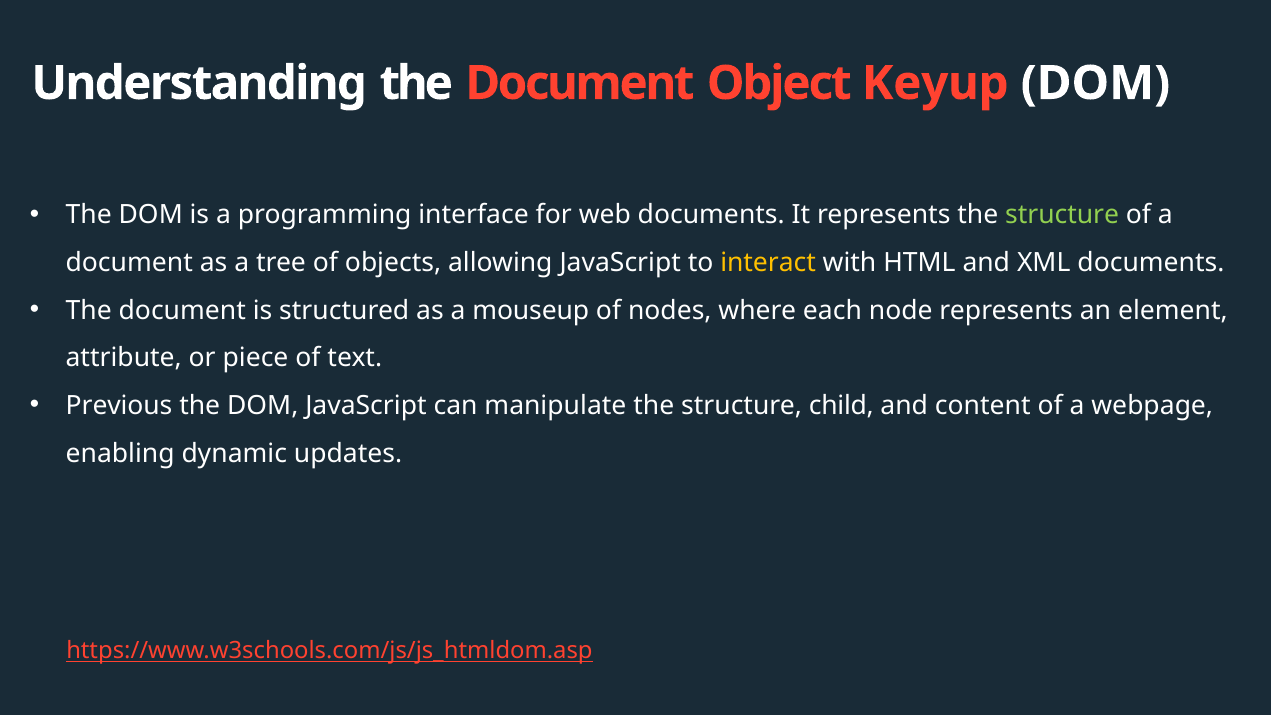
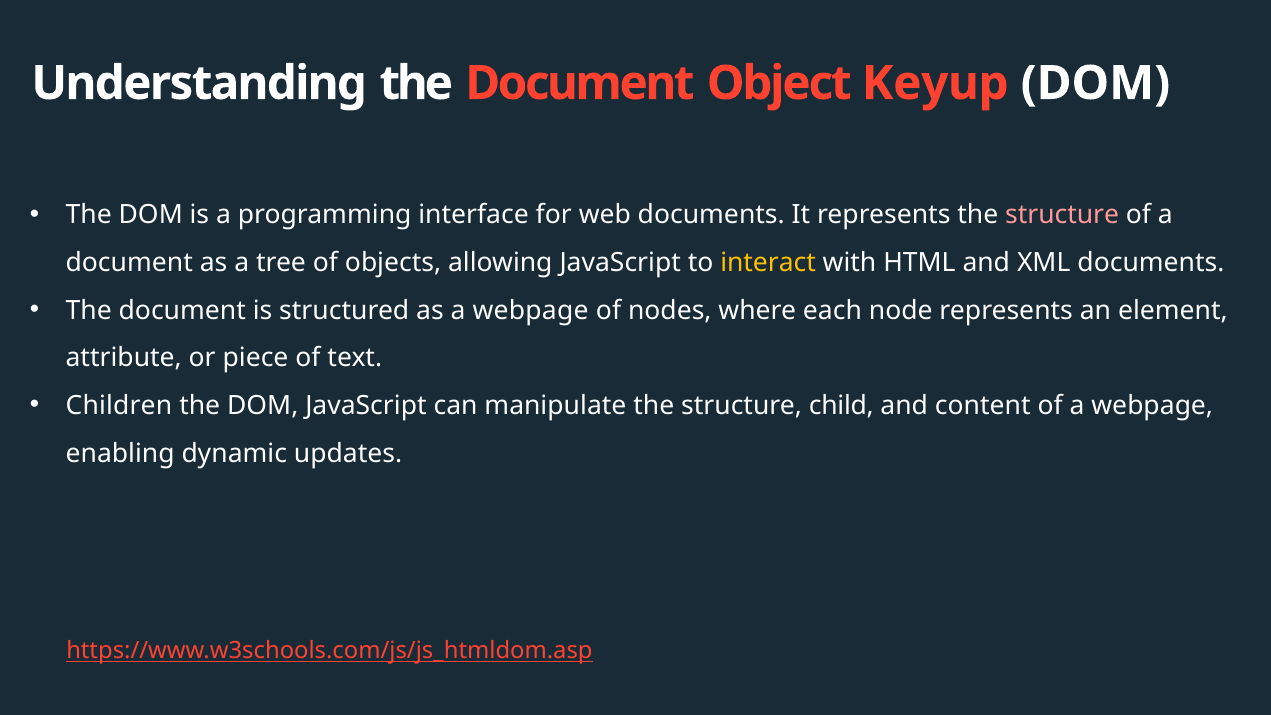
structure at (1062, 215) colour: light green -> pink
as a mouseup: mouseup -> webpage
Previous: Previous -> Children
